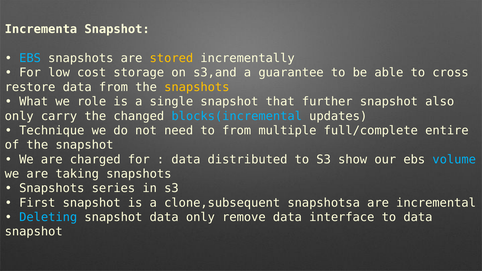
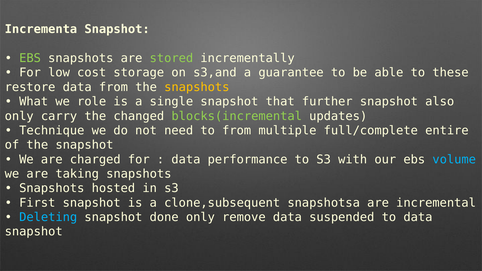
EBS at (30, 58) colour: light blue -> light green
stored colour: yellow -> light green
cross: cross -> these
blocks(incremental colour: light blue -> light green
distributed: distributed -> performance
show: show -> with
series: series -> hosted
snapshot data: data -> done
interface: interface -> suspended
